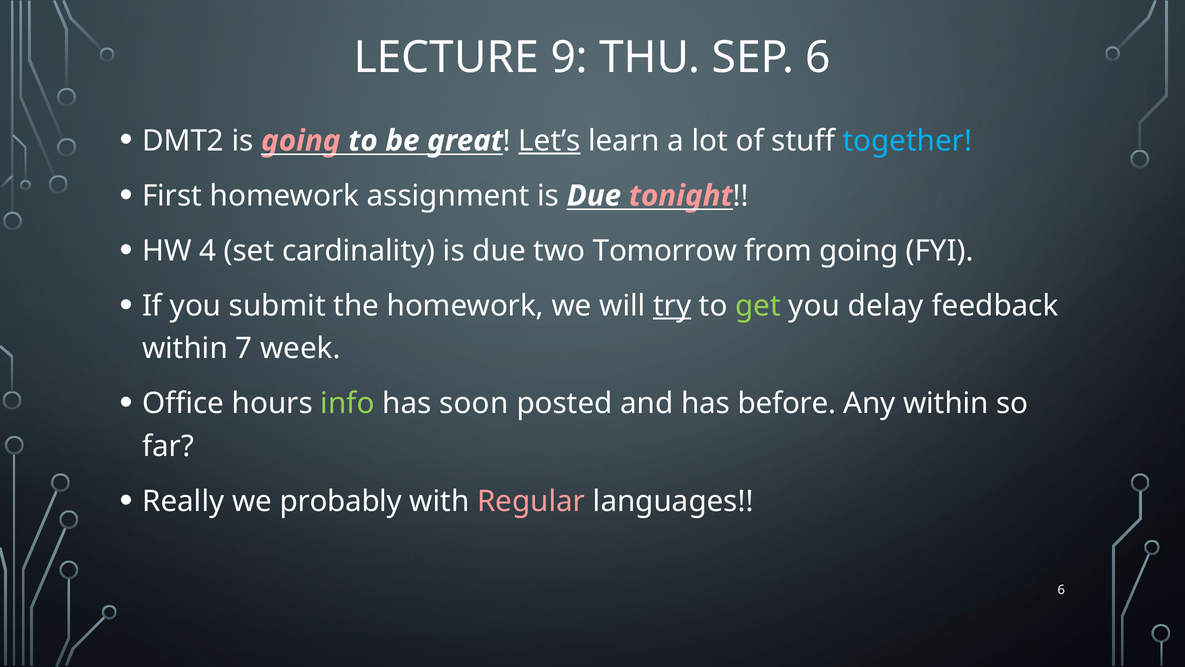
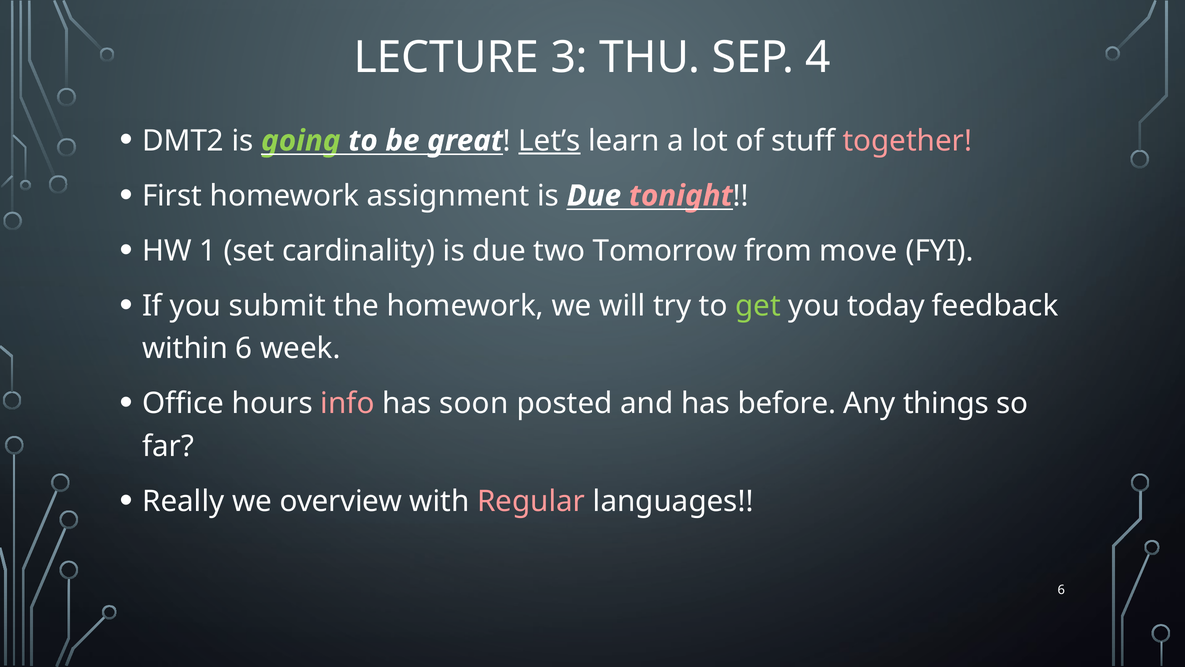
9: 9 -> 3
SEP 6: 6 -> 4
going at (301, 141) colour: pink -> light green
together colour: light blue -> pink
4: 4 -> 1
from going: going -> move
try underline: present -> none
delay: delay -> today
within 7: 7 -> 6
info colour: light green -> pink
Any within: within -> things
probably: probably -> overview
